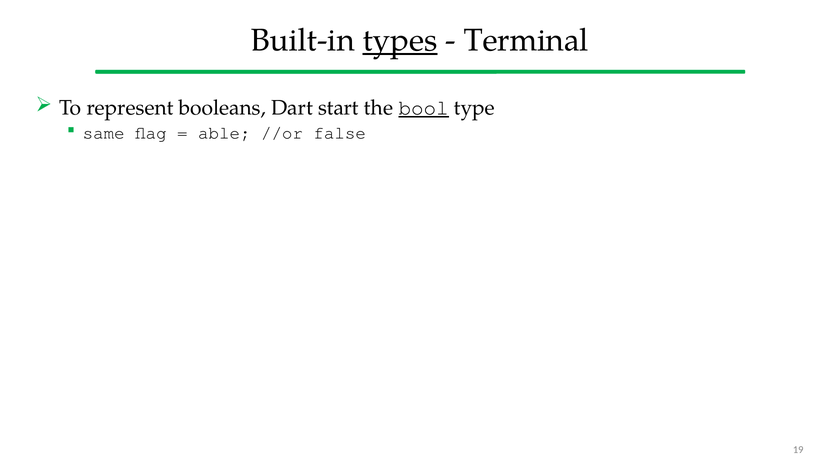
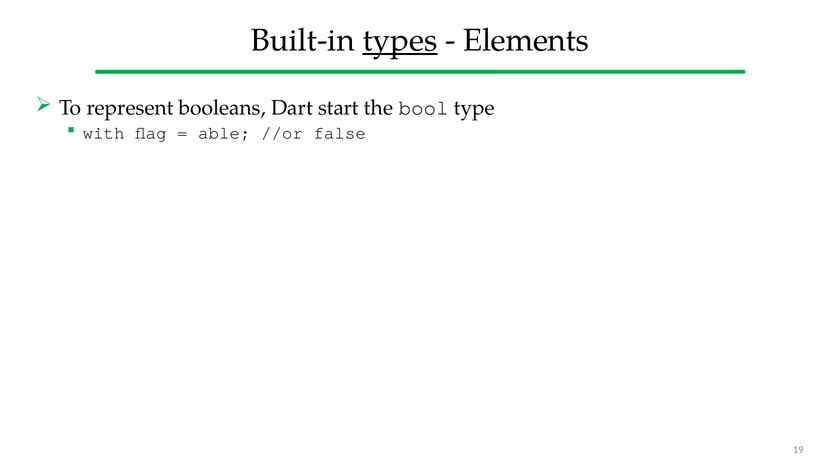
Terminal: Terminal -> Elements
bool underline: present -> none
same: same -> with
